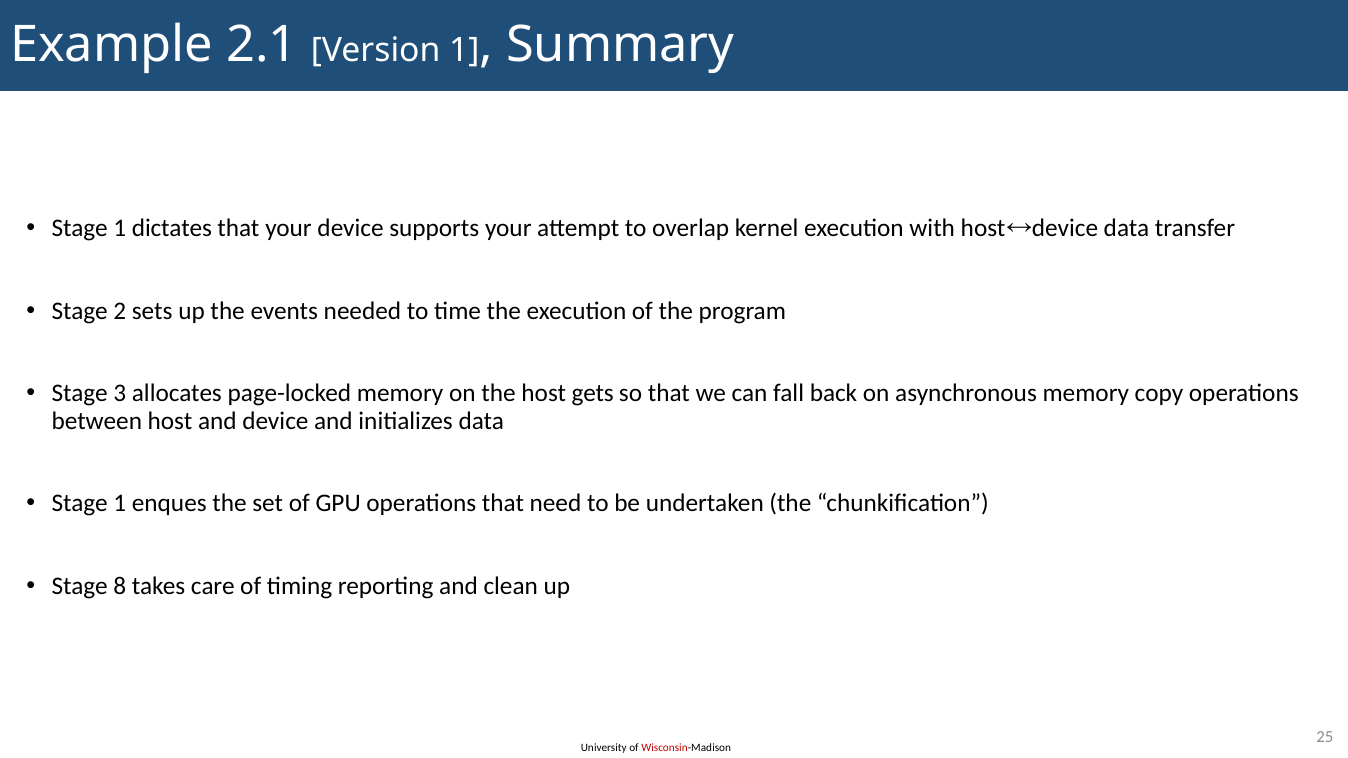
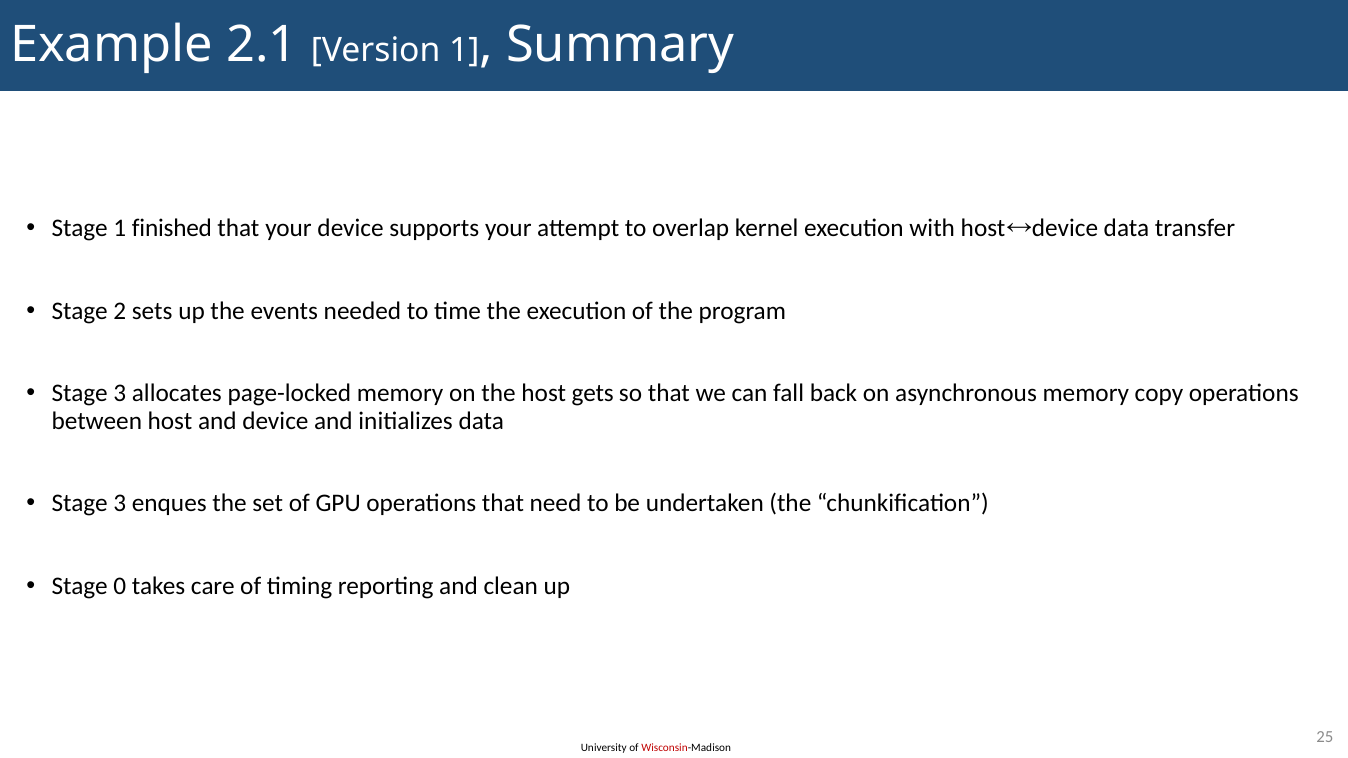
dictates: dictates -> finished
1 at (120, 504): 1 -> 3
8: 8 -> 0
